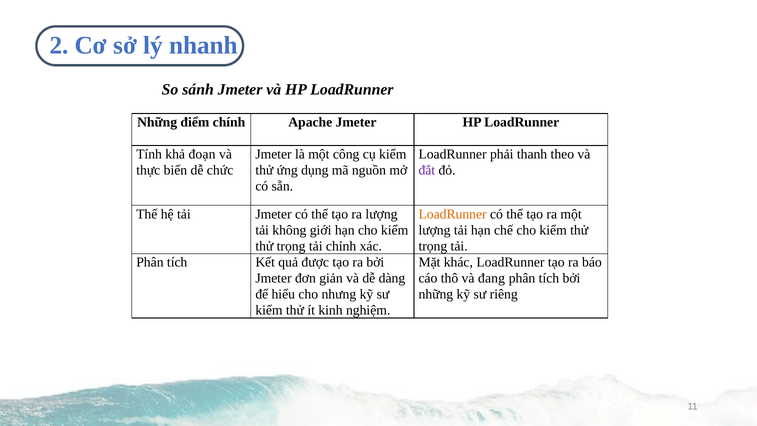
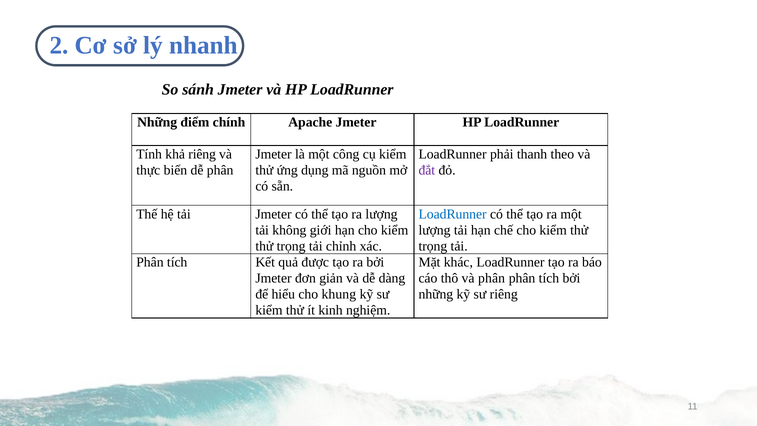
khả đoạn: đoạn -> riêng
dễ chức: chức -> phân
LoadRunner at (453, 214) colour: orange -> blue
và đang: đang -> phân
nhưng: nhưng -> khung
